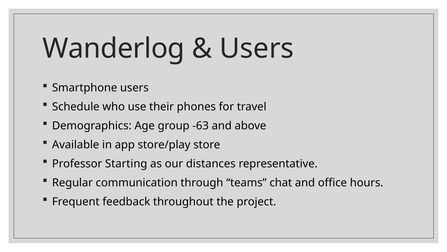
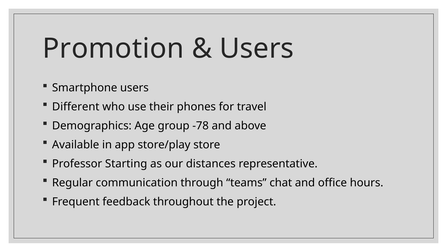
Wanderlog: Wanderlog -> Promotion
Schedule: Schedule -> Different
-63: -63 -> -78
